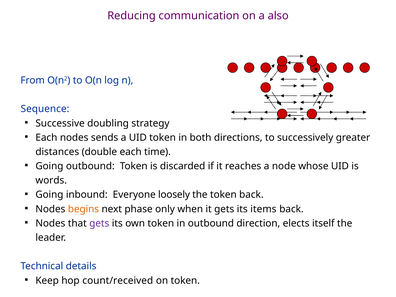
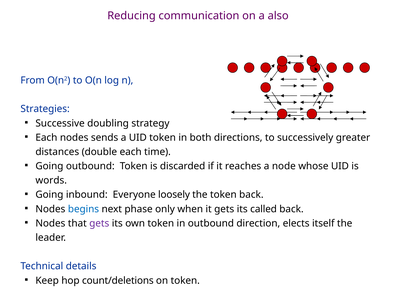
Sequence: Sequence -> Strategies
begins colour: orange -> blue
items: items -> called
count/received: count/received -> count/deletions
